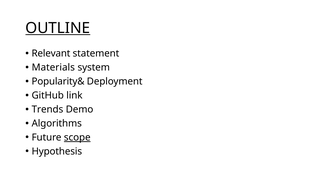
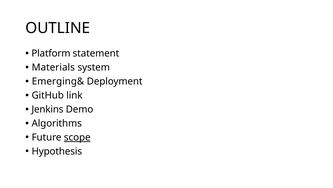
OUTLINE underline: present -> none
Relevant: Relevant -> Platform
Popularity&: Popularity& -> Emerging&
Trends: Trends -> Jenkins
